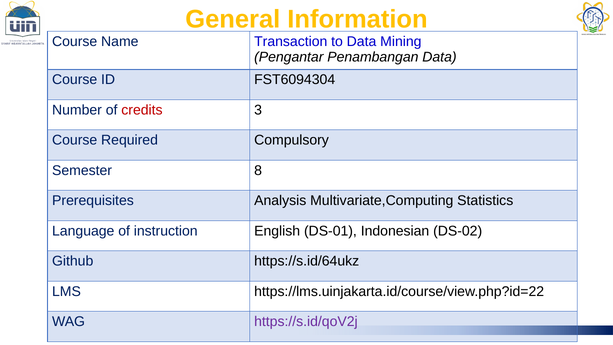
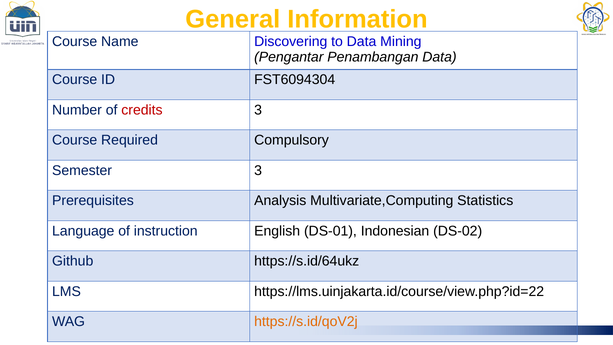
Transaction: Transaction -> Discovering
Semester 8: 8 -> 3
https://s.id/qoV2j colour: purple -> orange
